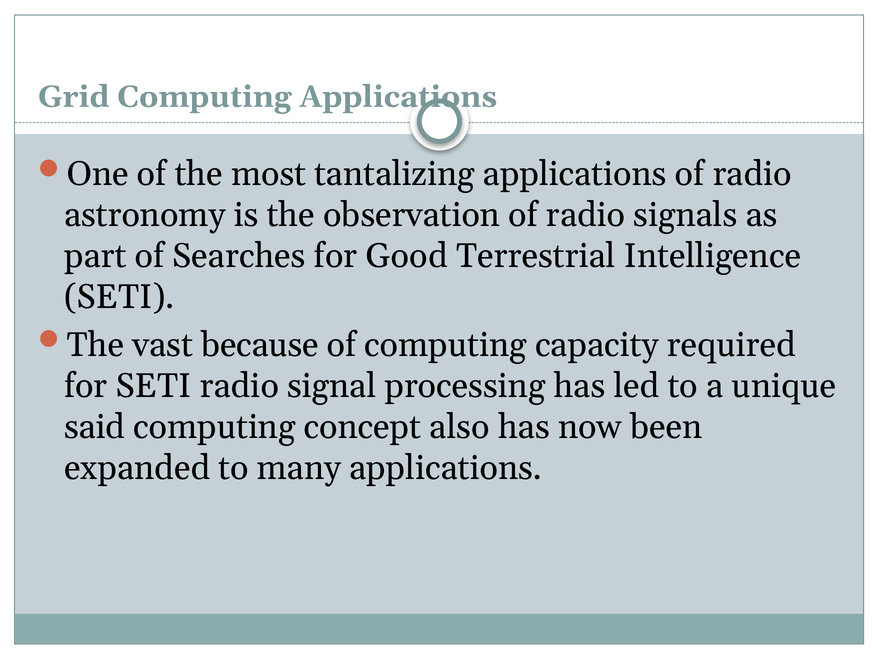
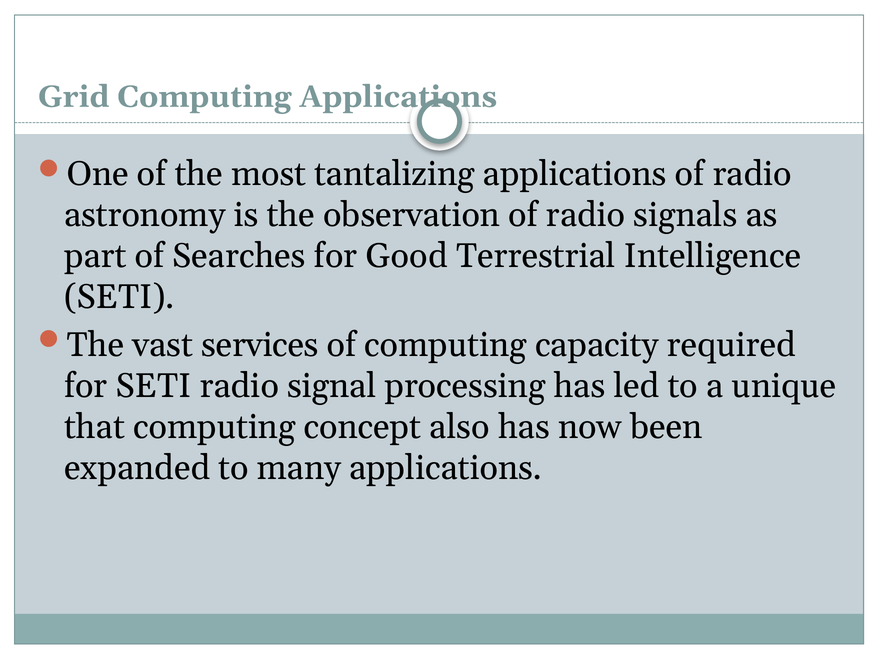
because: because -> services
said: said -> that
